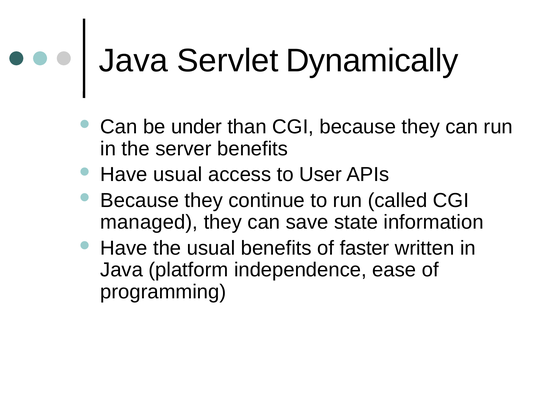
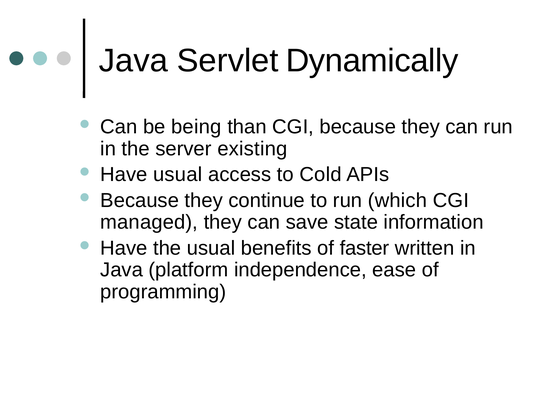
under: under -> being
server benefits: benefits -> existing
User: User -> Cold
called: called -> which
